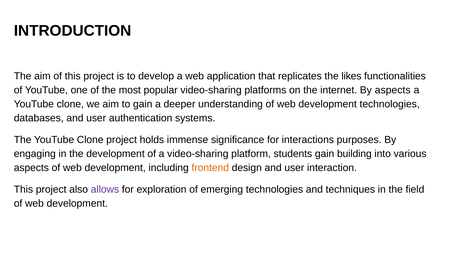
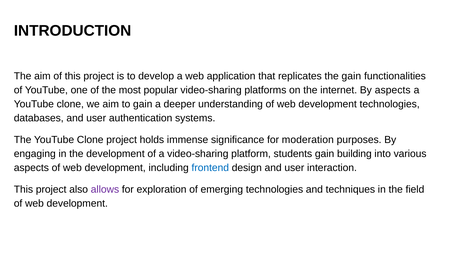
the likes: likes -> gain
interactions: interactions -> moderation
frontend colour: orange -> blue
